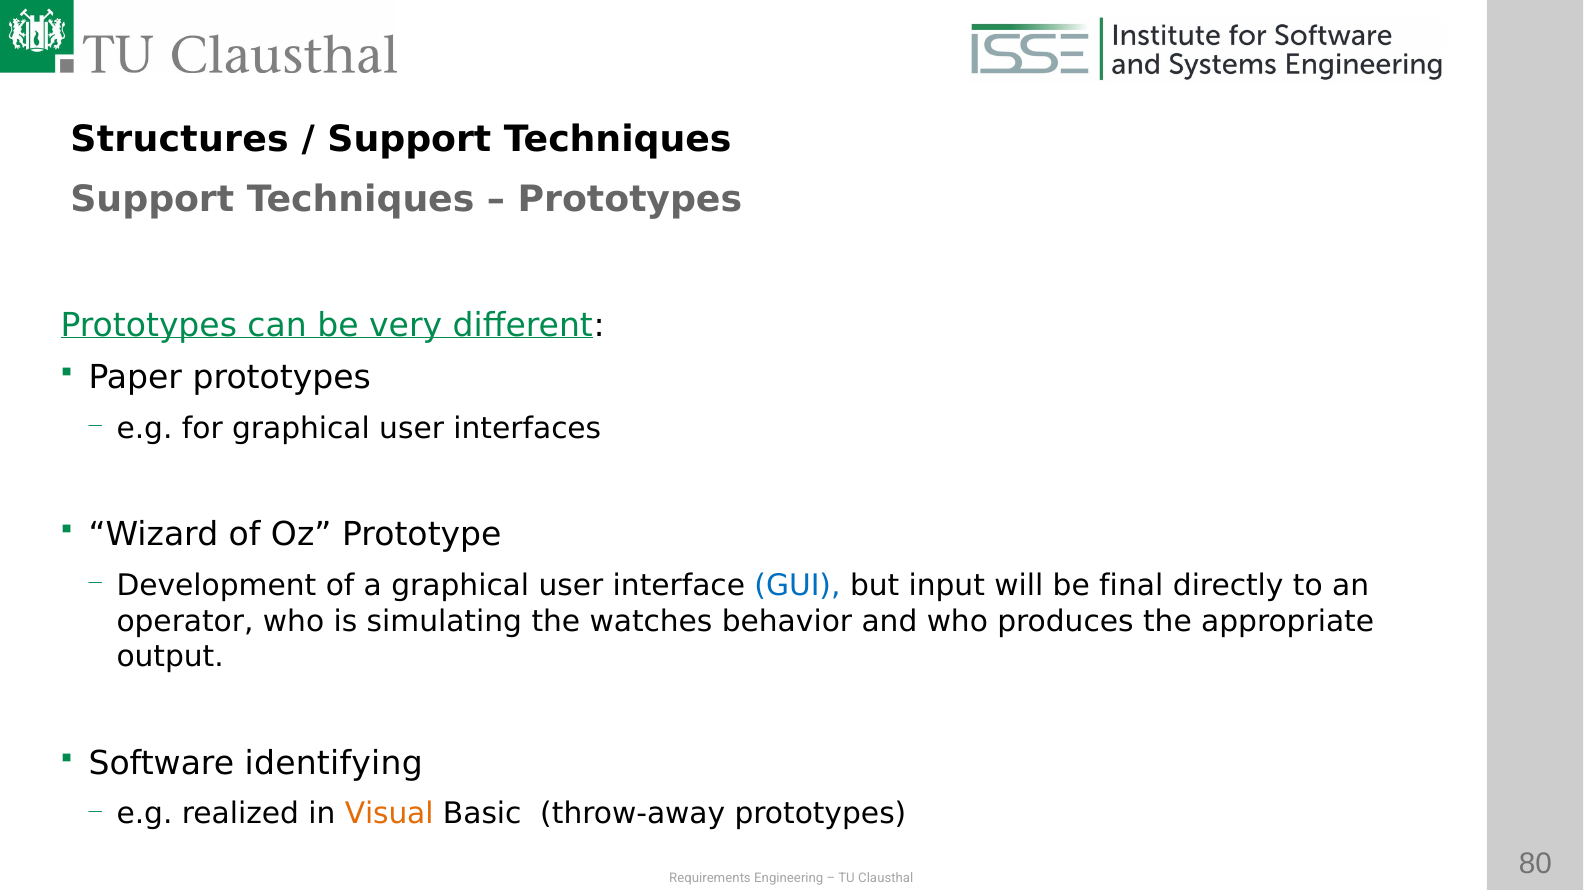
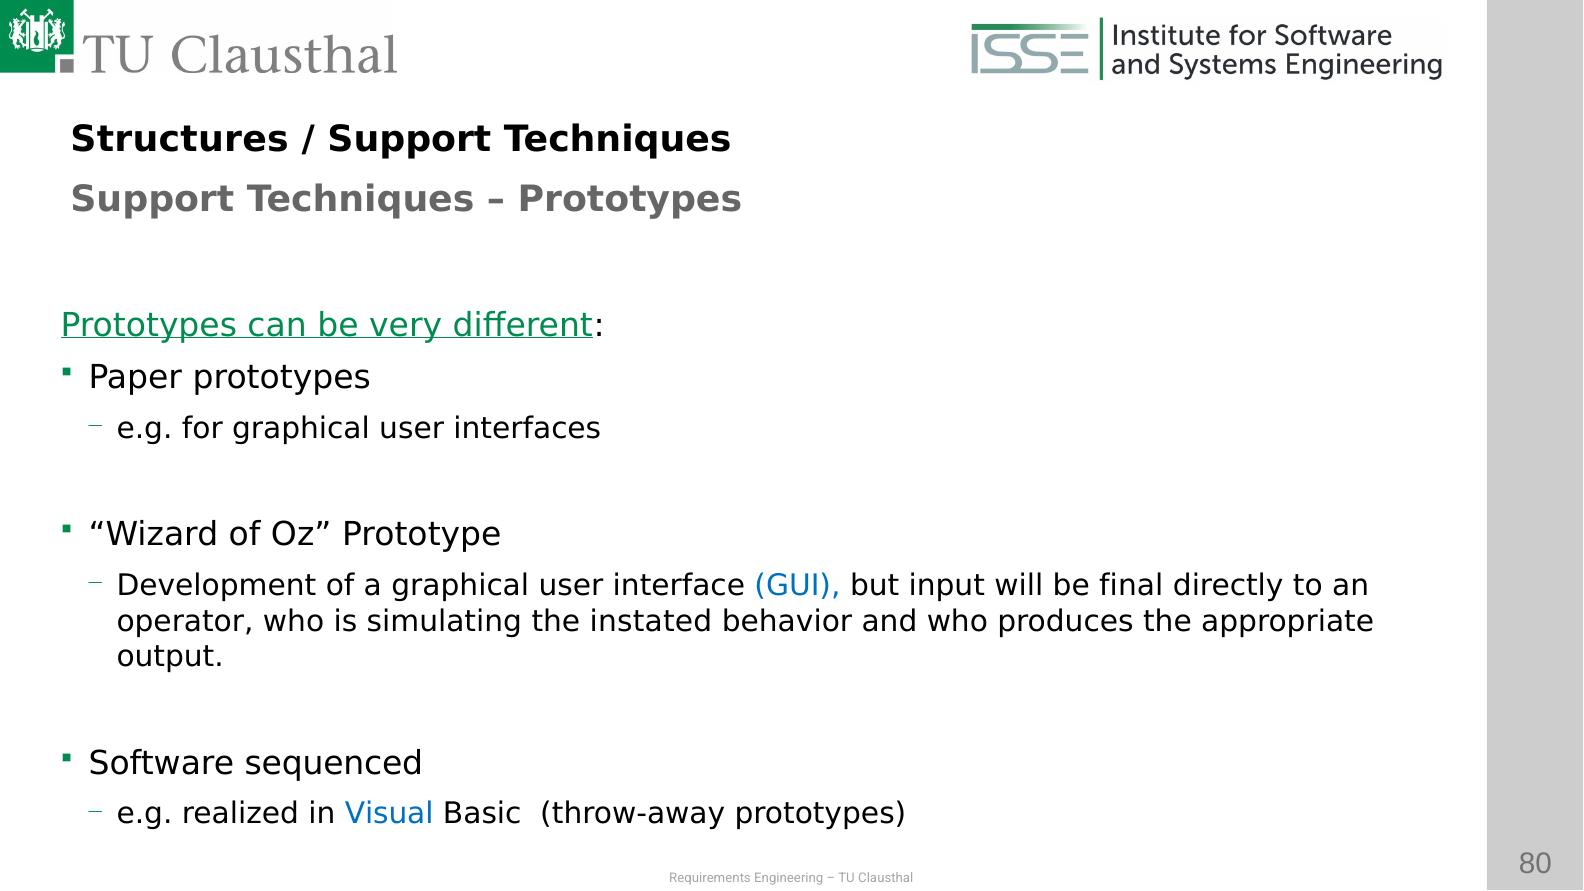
watches: watches -> instated
identifying: identifying -> sequenced
Visual colour: orange -> blue
